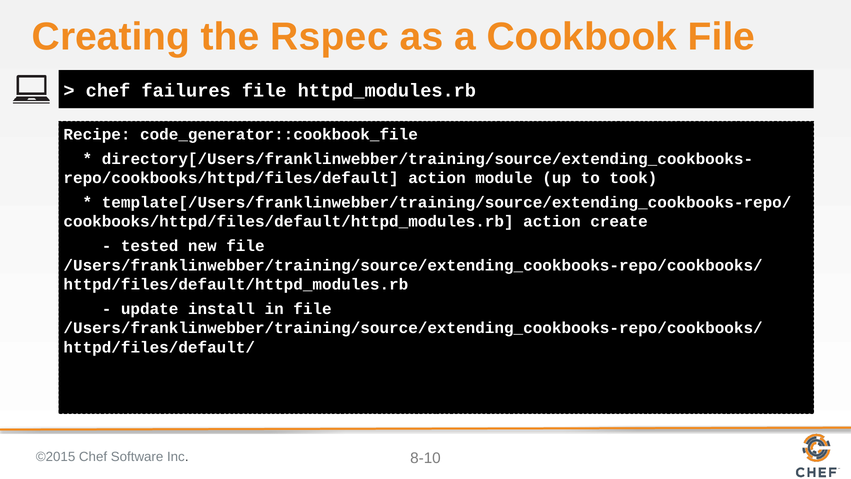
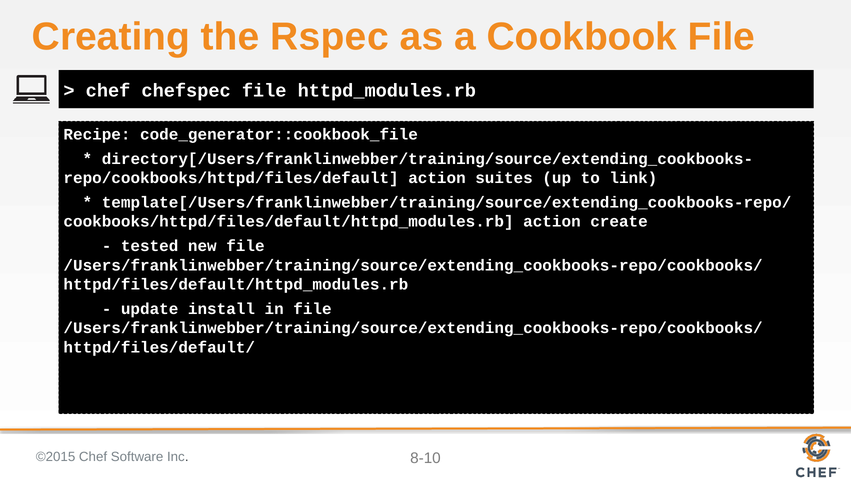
failures: failures -> chefspec
module: module -> suites
took: took -> link
